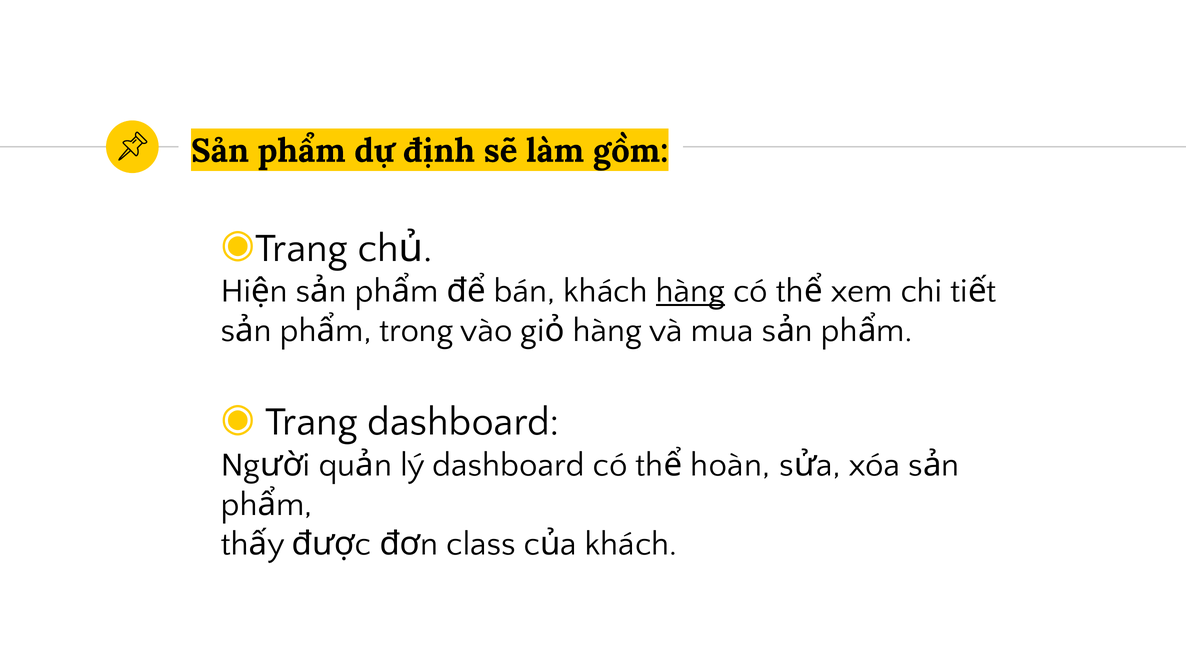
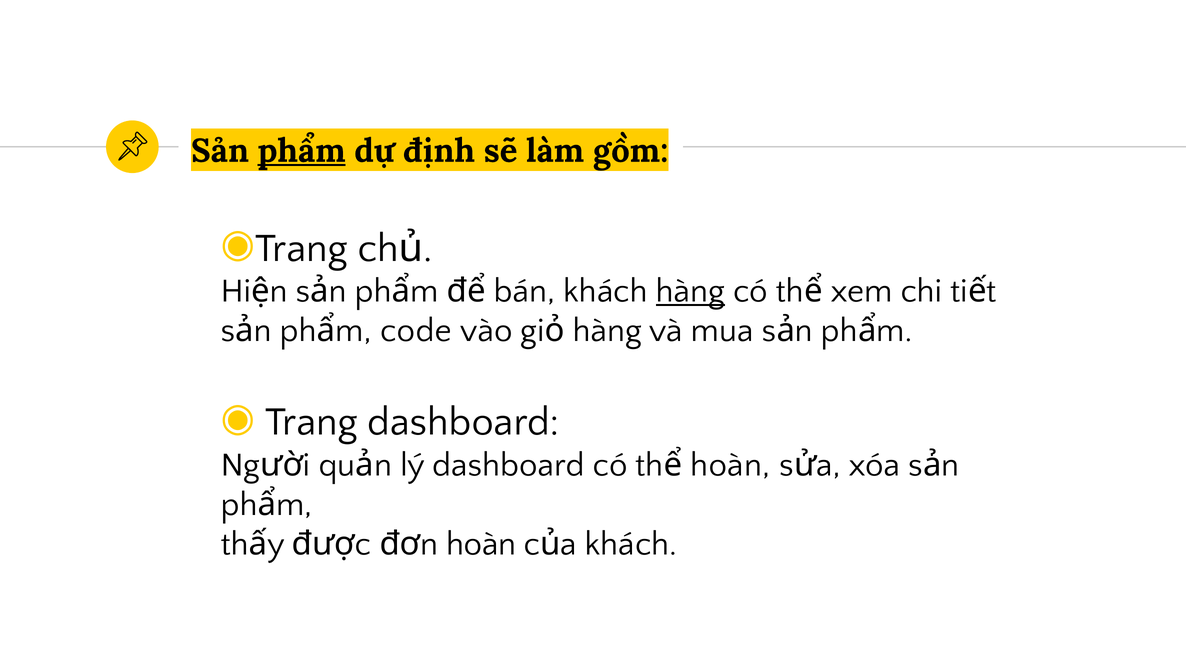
phẩm underline: none -> present
trong: trong -> code
class at (481, 544): class -> hoàn
